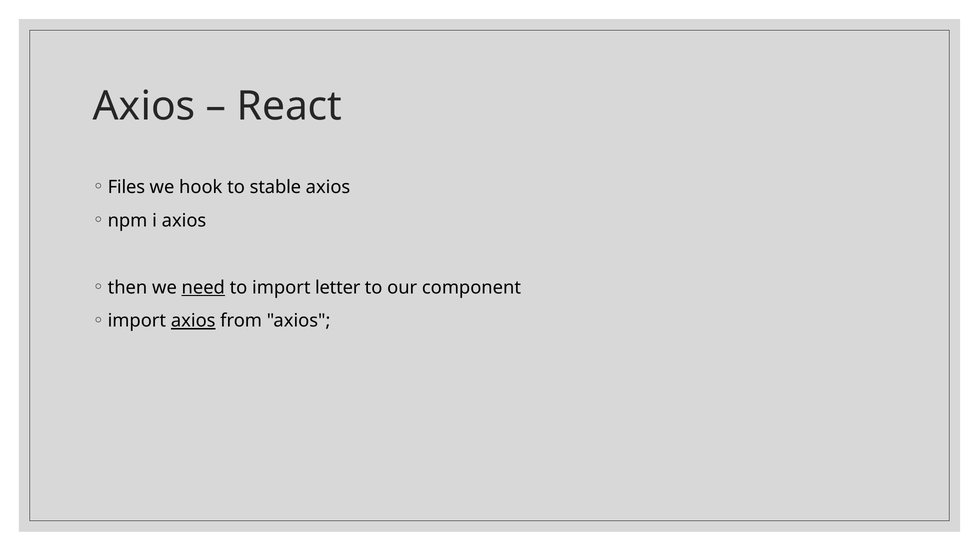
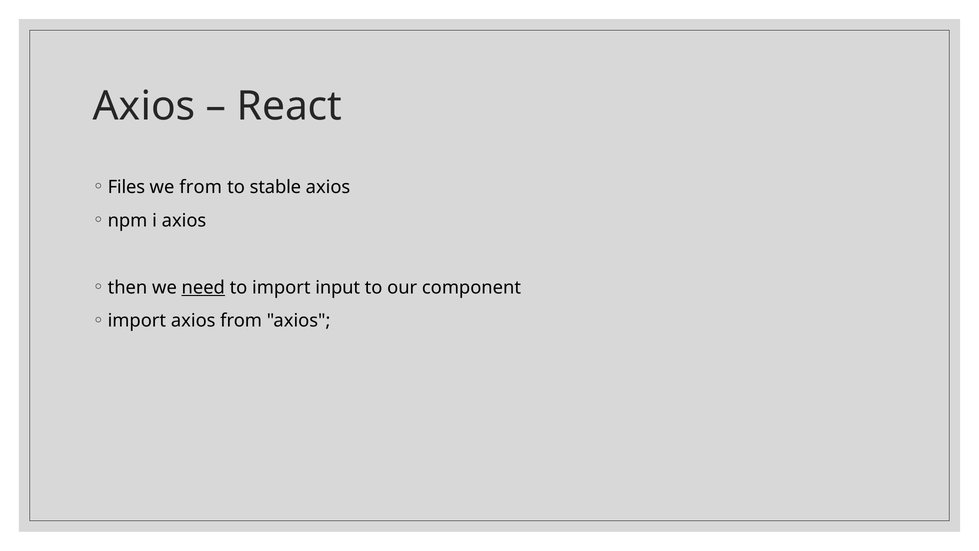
we hook: hook -> from
letter: letter -> input
axios at (193, 321) underline: present -> none
